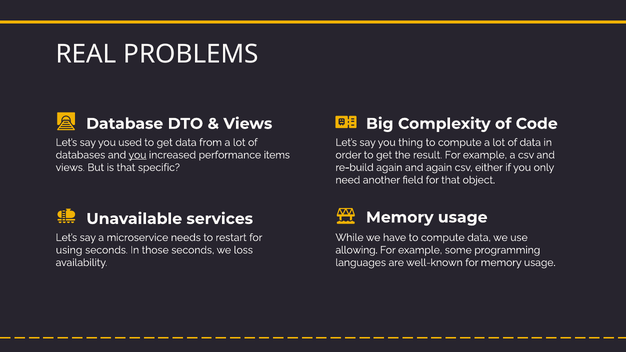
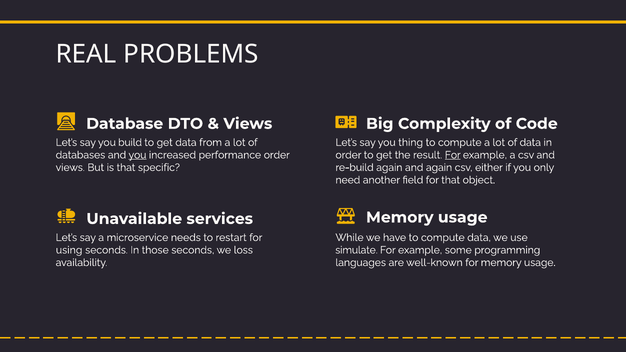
used: used -> build
performance items: items -> order
For at (453, 155) underline: none -> present
allowing: allowing -> simulate
